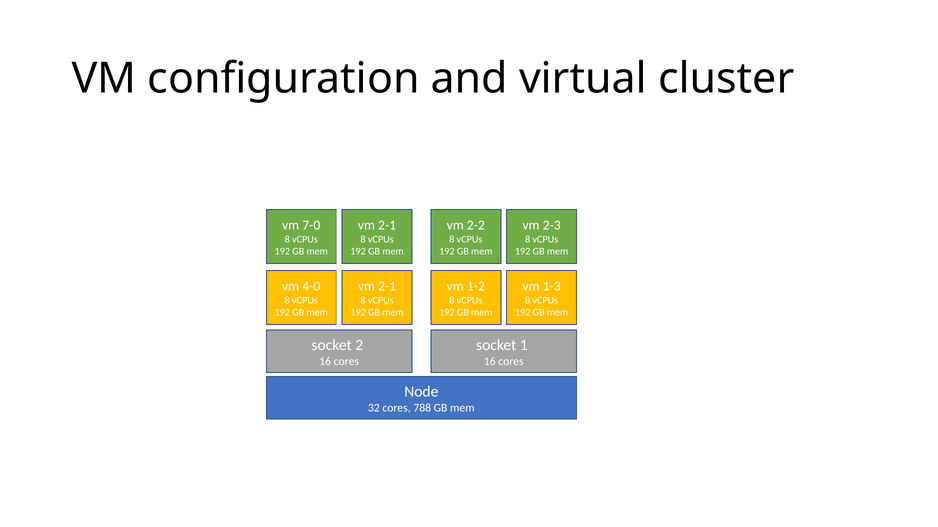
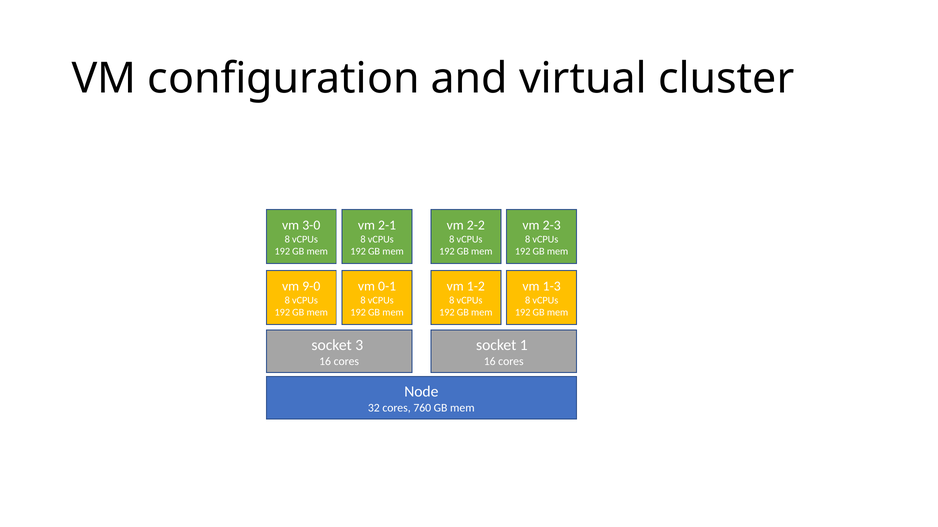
7-0: 7-0 -> 3-0
4-0: 4-0 -> 9-0
2-1 at (387, 287): 2-1 -> 0-1
2: 2 -> 3
788: 788 -> 760
